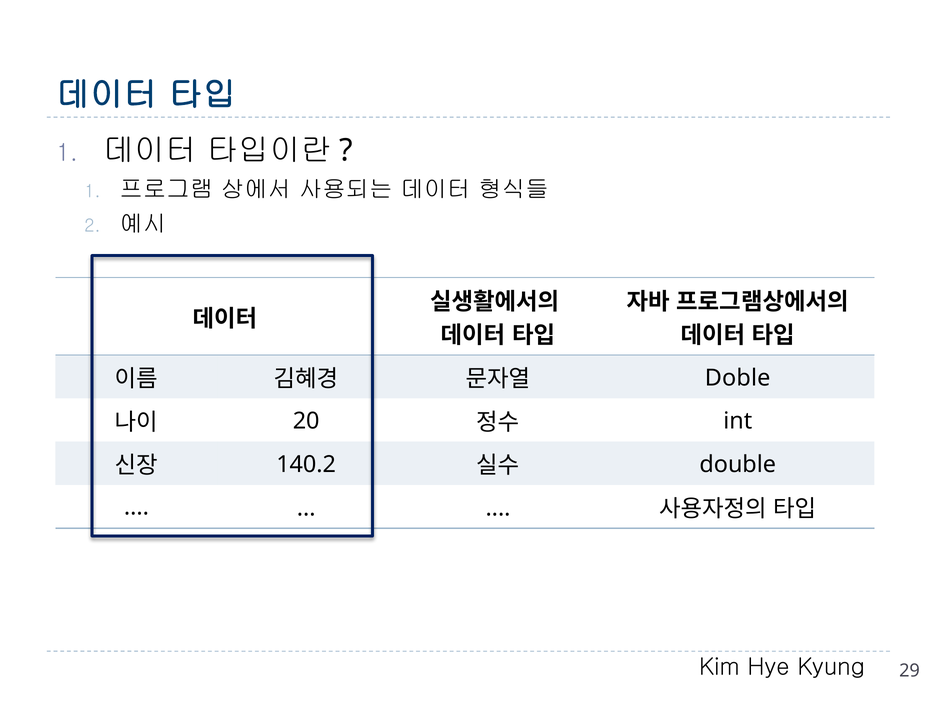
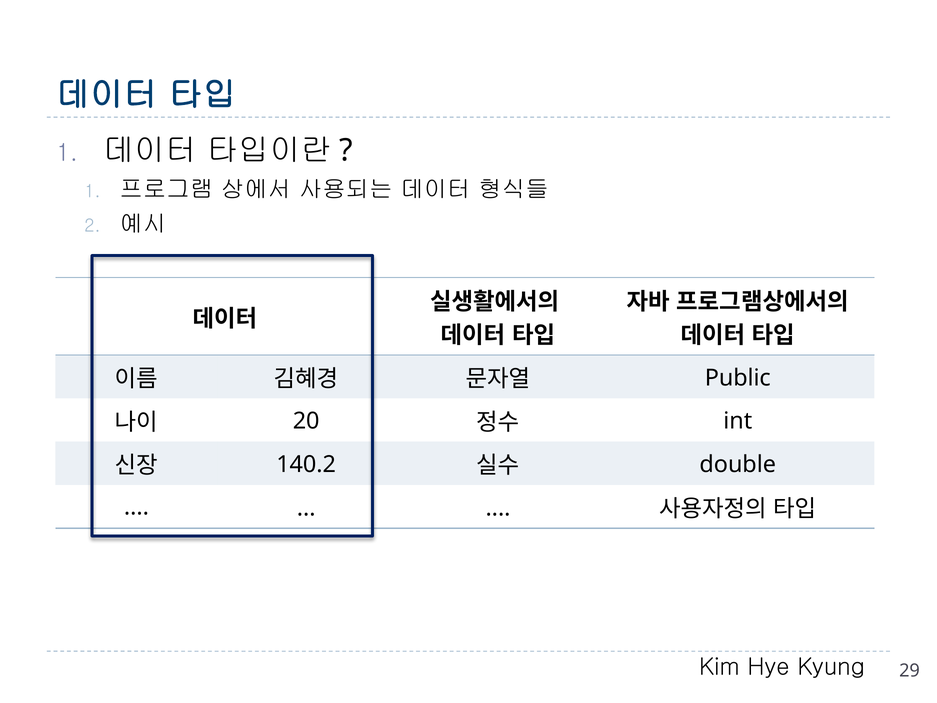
Doble: Doble -> Public
